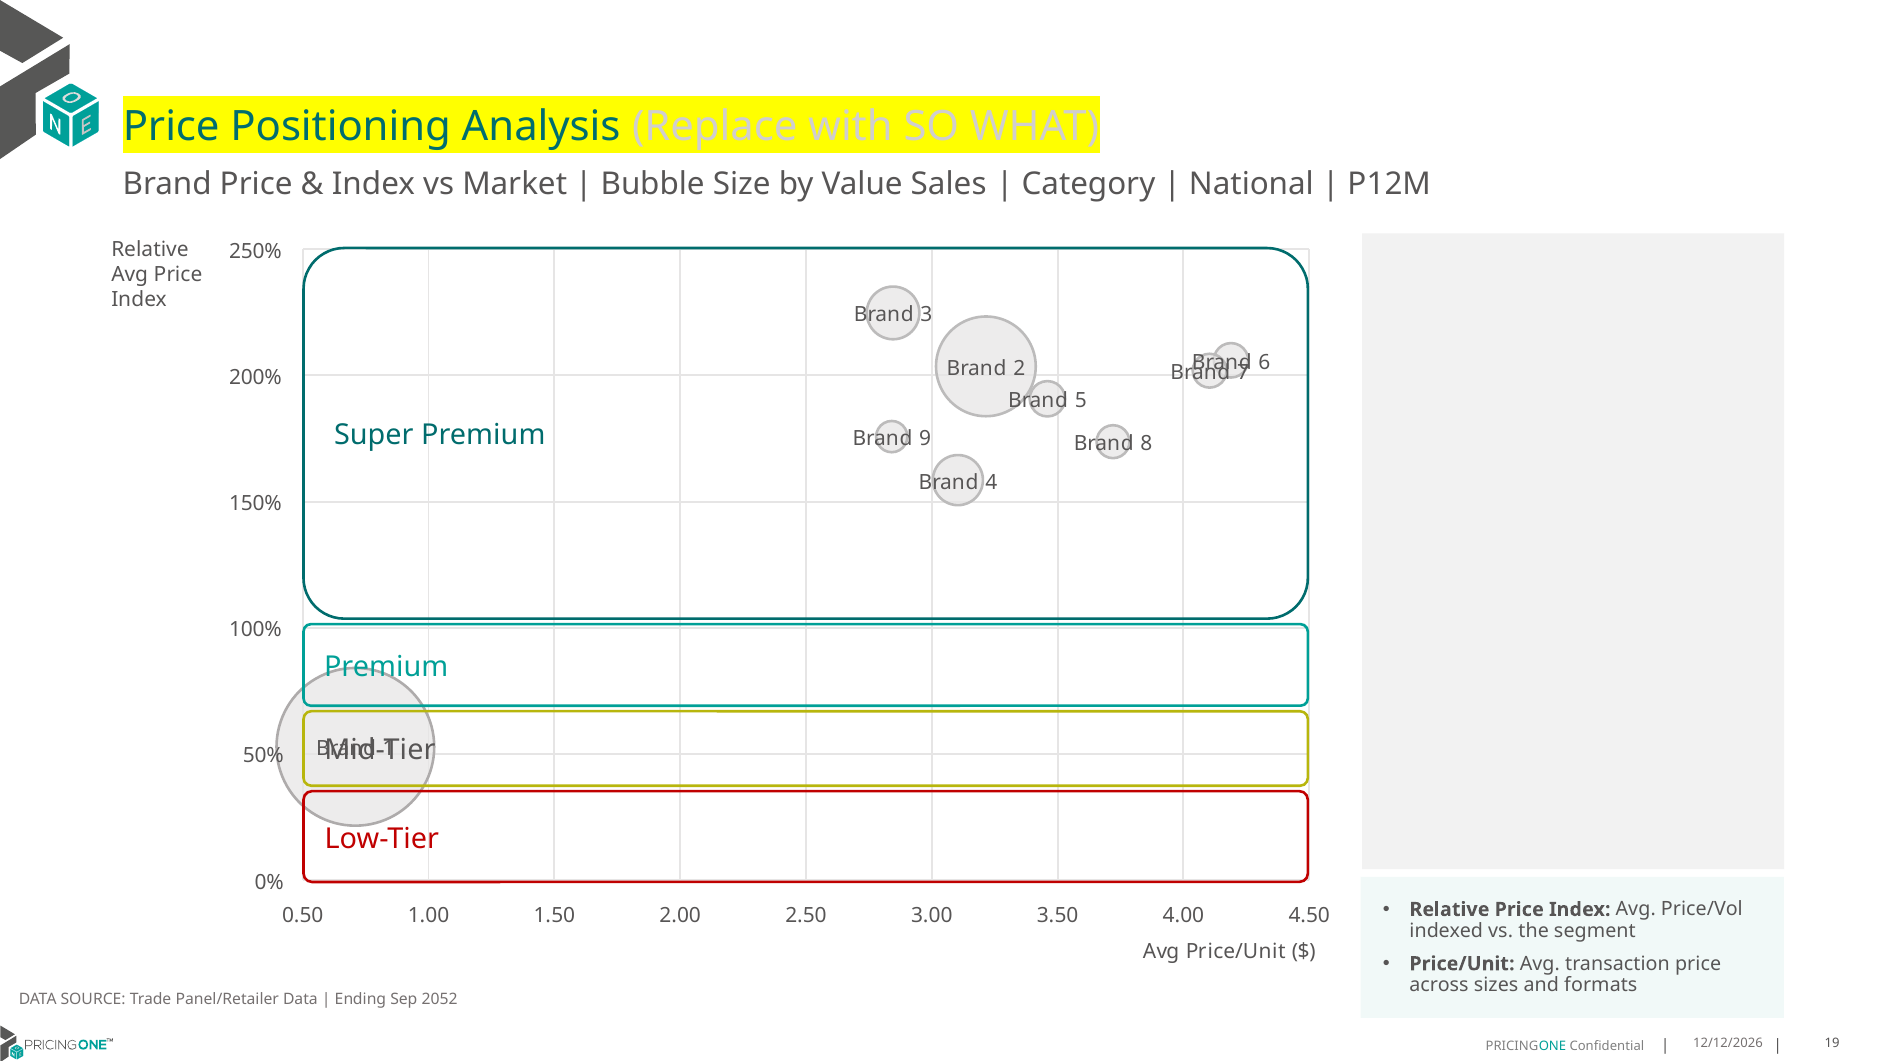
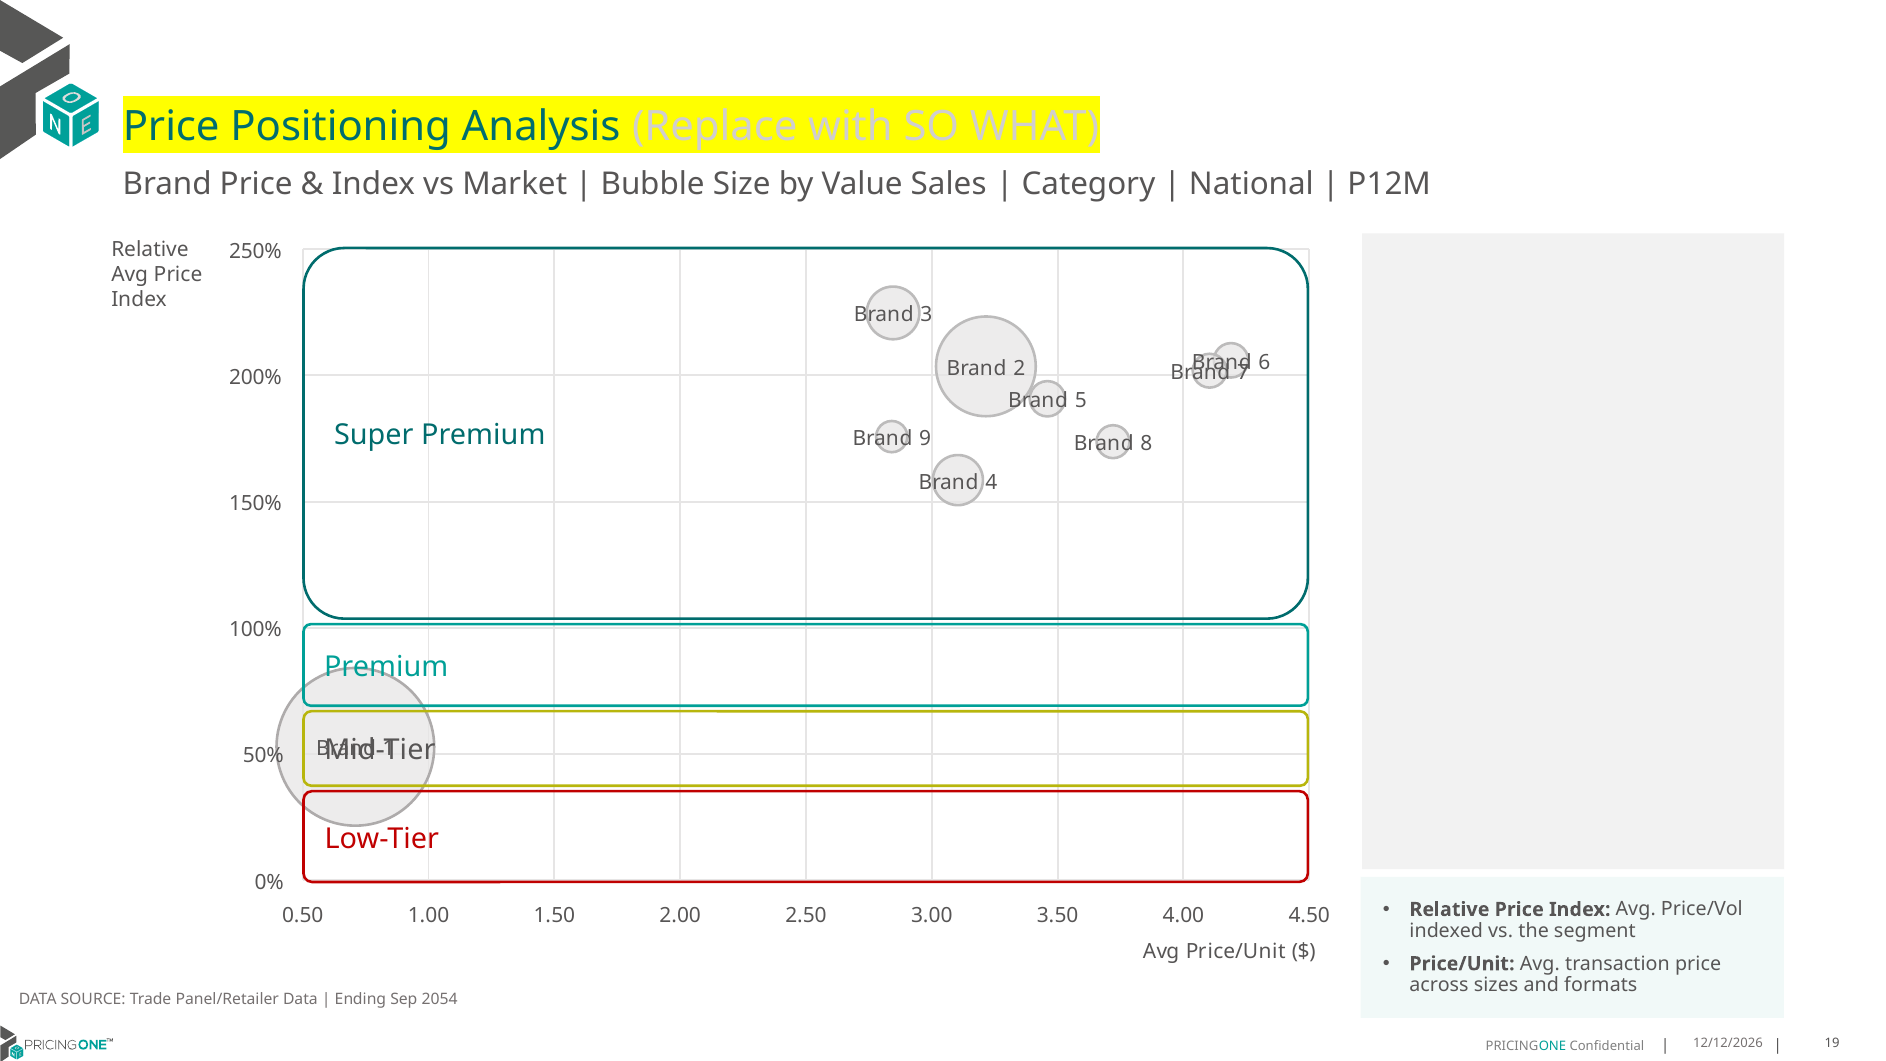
2052: 2052 -> 2054
